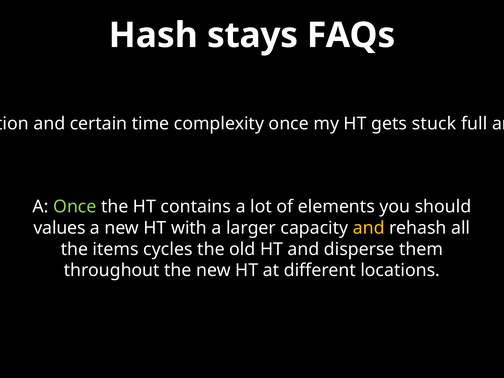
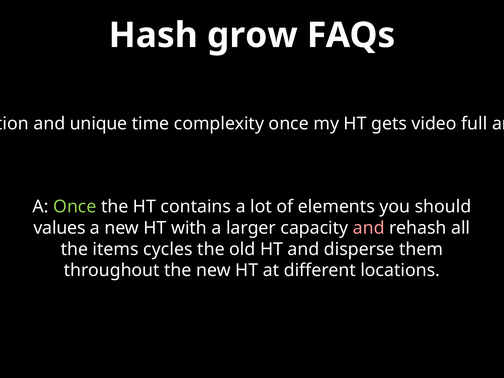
stays: stays -> grow
certain: certain -> unique
stuck: stuck -> video
and at (369, 228) colour: yellow -> pink
